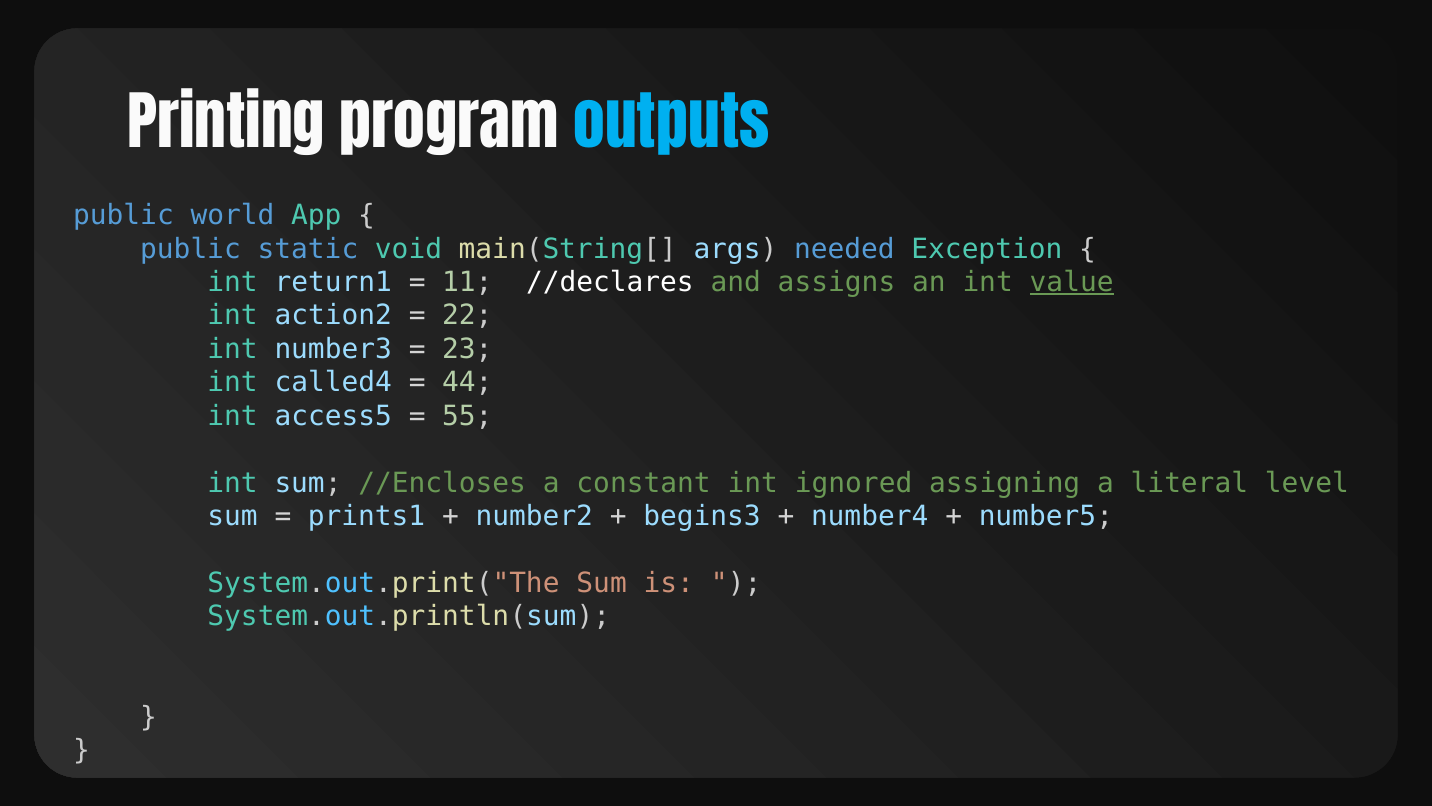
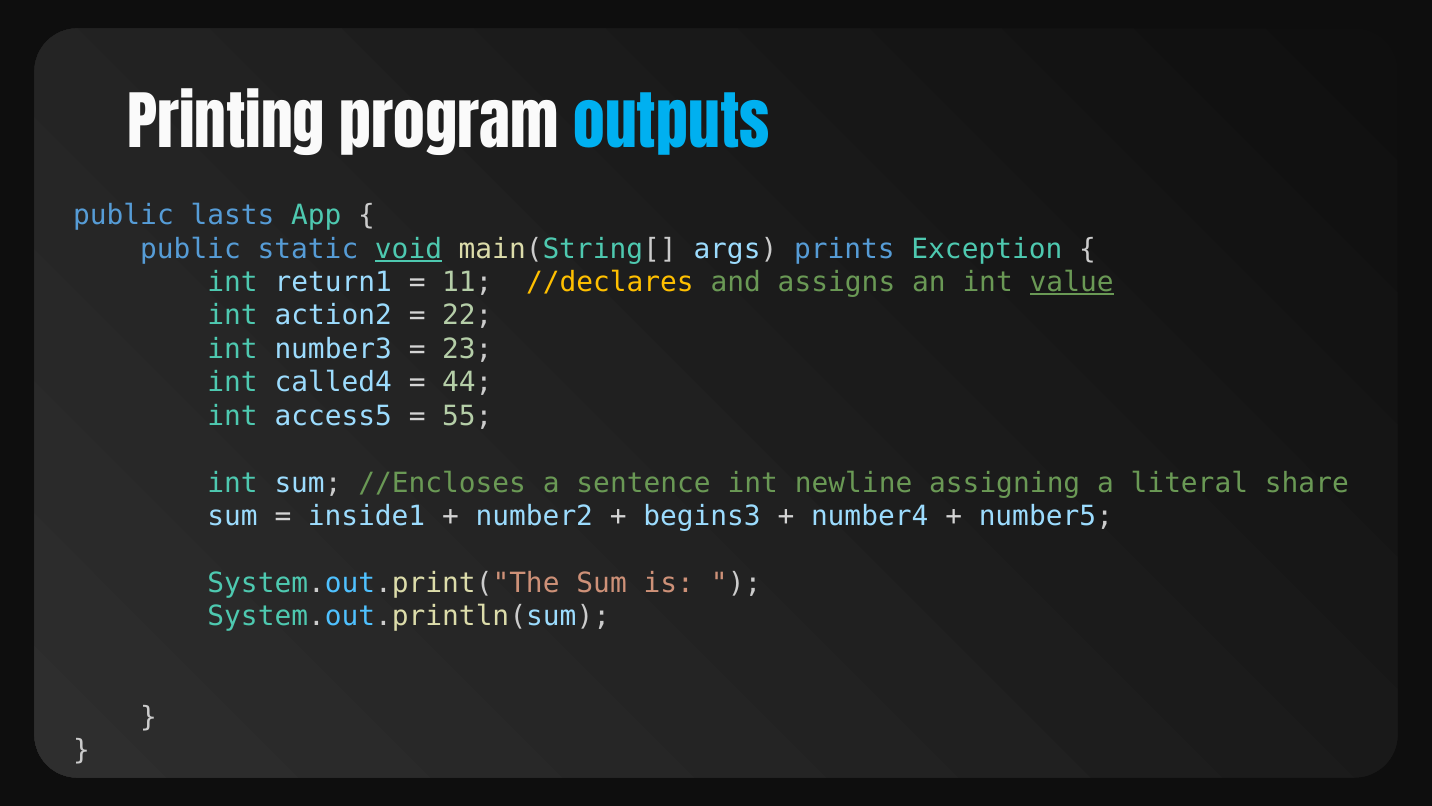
world: world -> lasts
void underline: none -> present
needed: needed -> prints
//declares colour: white -> yellow
constant: constant -> sentence
ignored: ignored -> newline
level: level -> share
prints1: prints1 -> inside1
